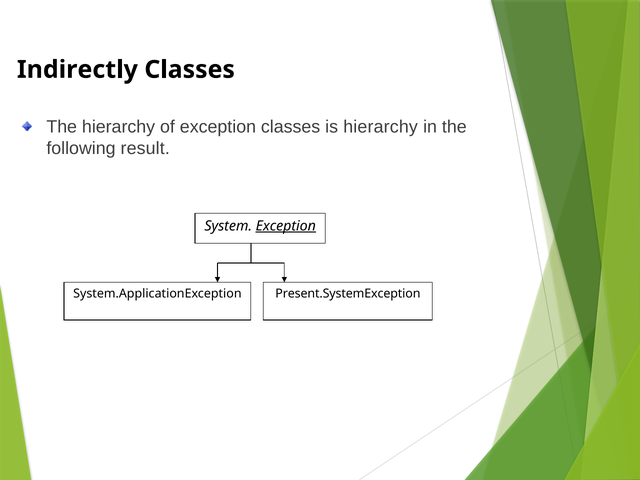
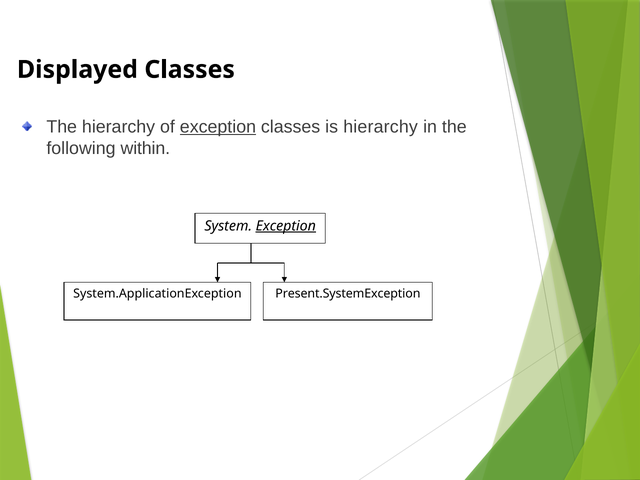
Indirectly: Indirectly -> Displayed
exception at (218, 127) underline: none -> present
result: result -> within
